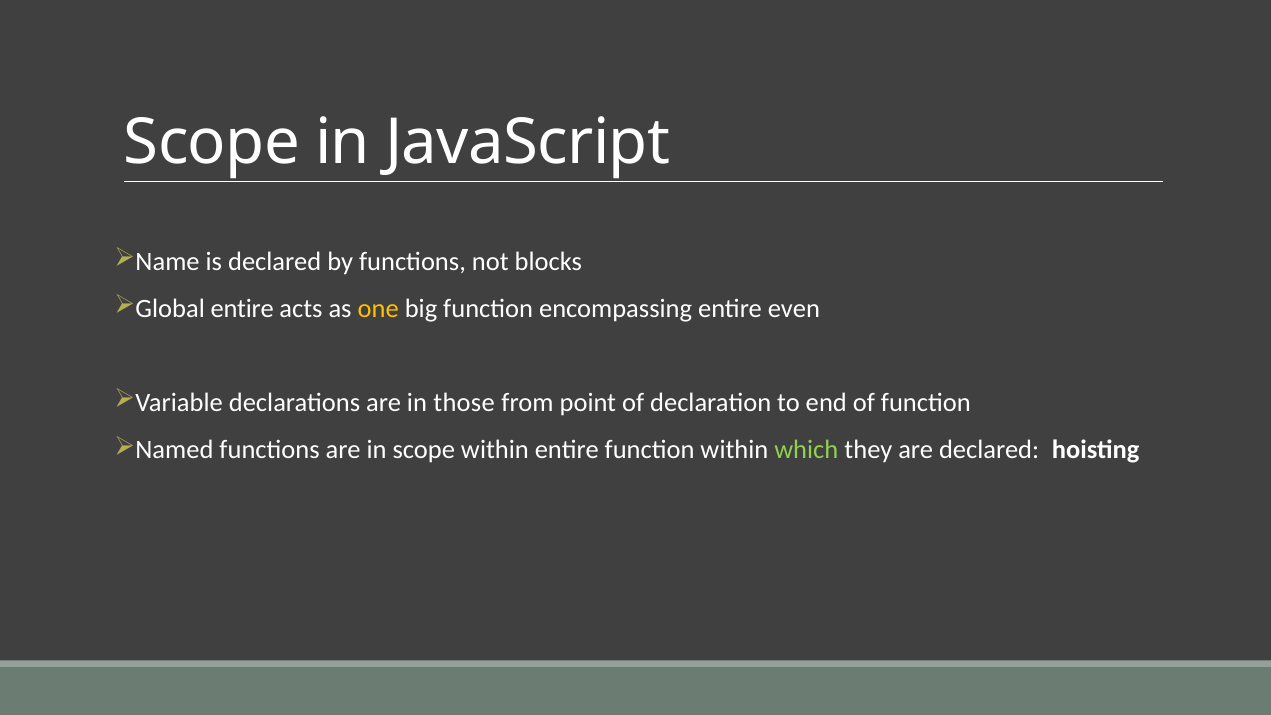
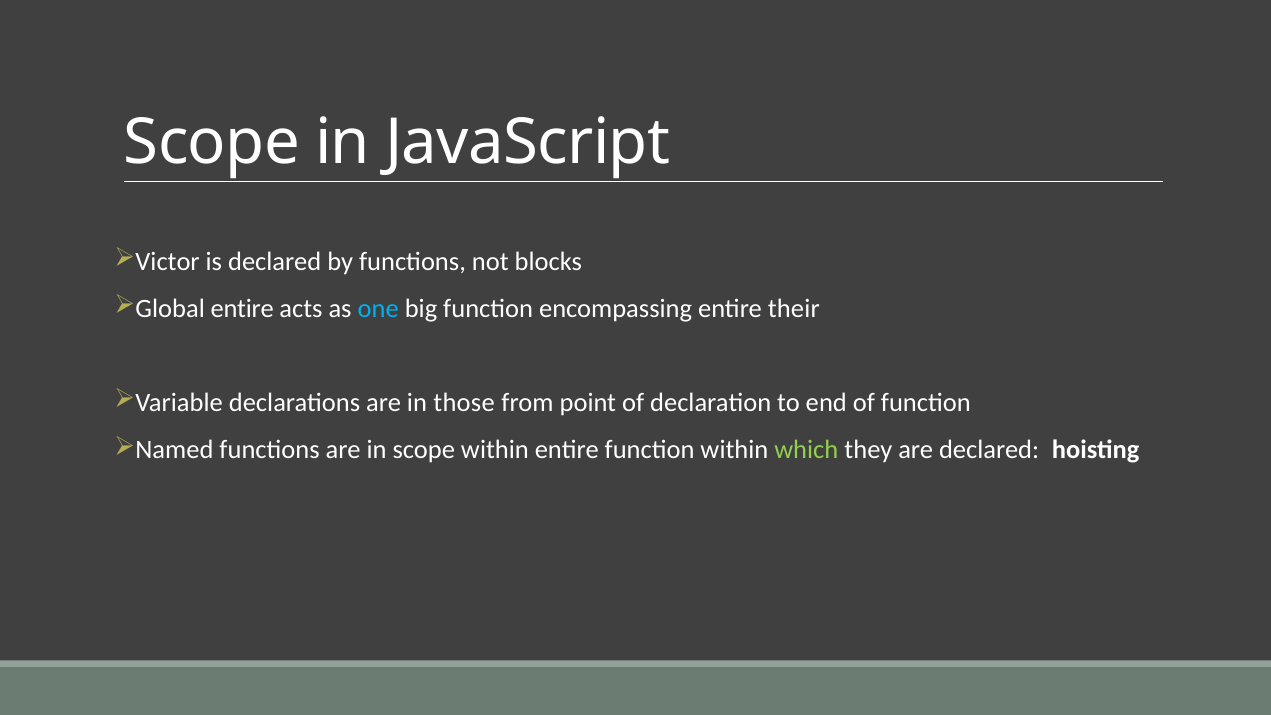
Name: Name -> Victor
one colour: yellow -> light blue
even: even -> their
